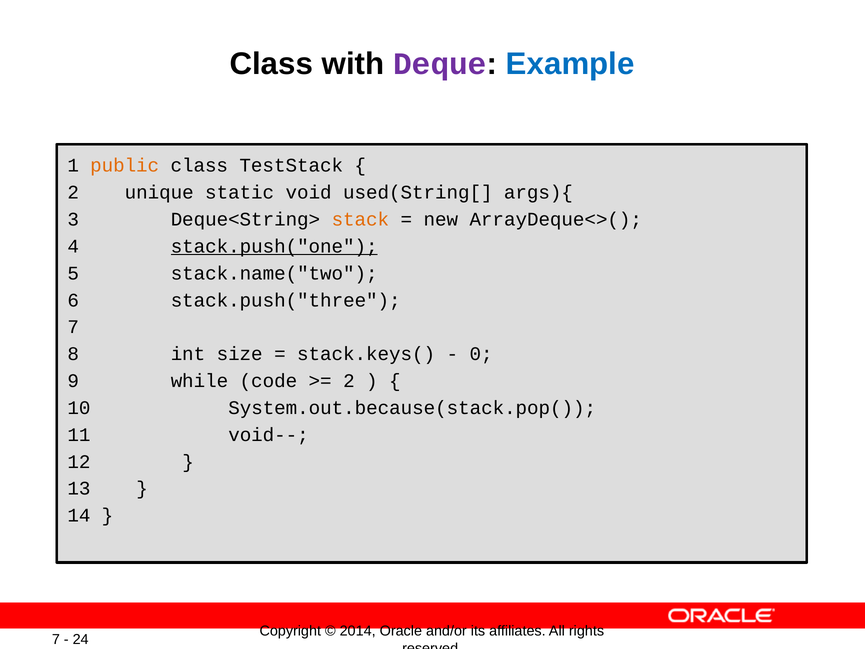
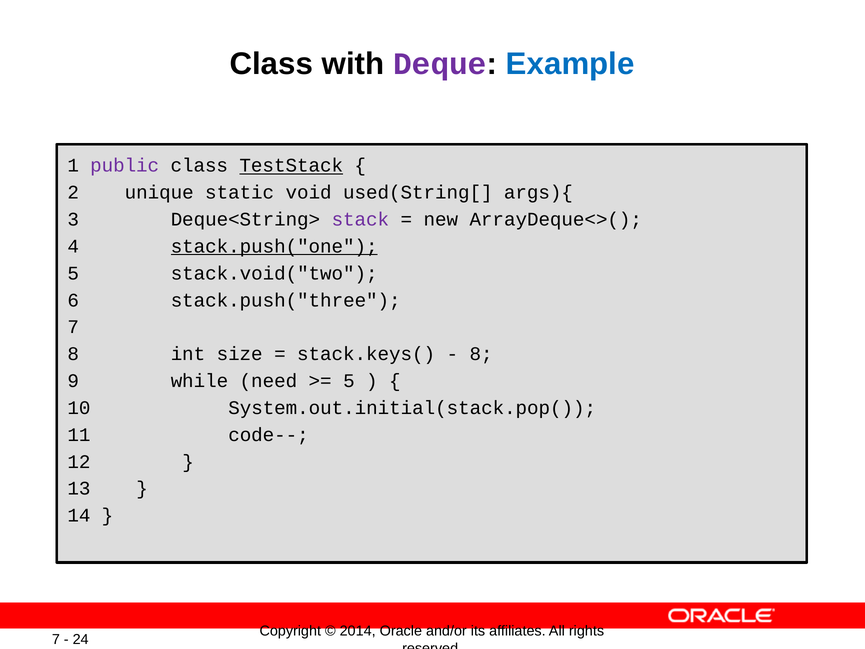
public colour: orange -> purple
TestStack underline: none -> present
stack colour: orange -> purple
stack.name("two: stack.name("two -> stack.void("two
0 at (481, 354): 0 -> 8
code: code -> need
2 at (349, 381): 2 -> 5
System.out.because(stack.pop(: System.out.because(stack.pop( -> System.out.initial(stack.pop(
void--: void-- -> code--
